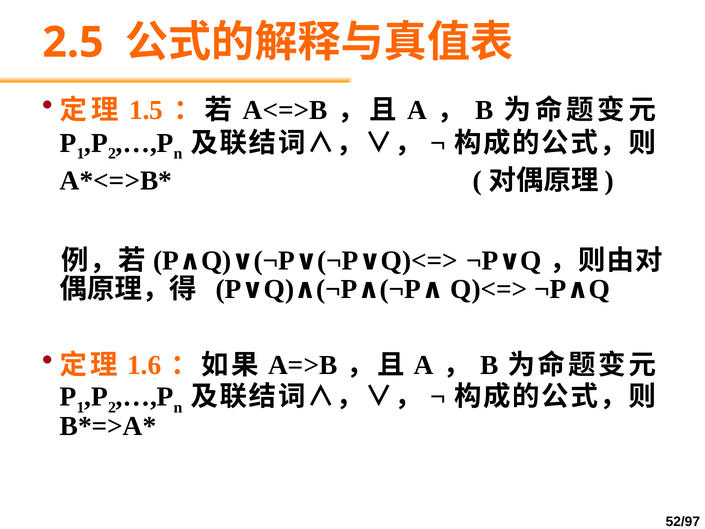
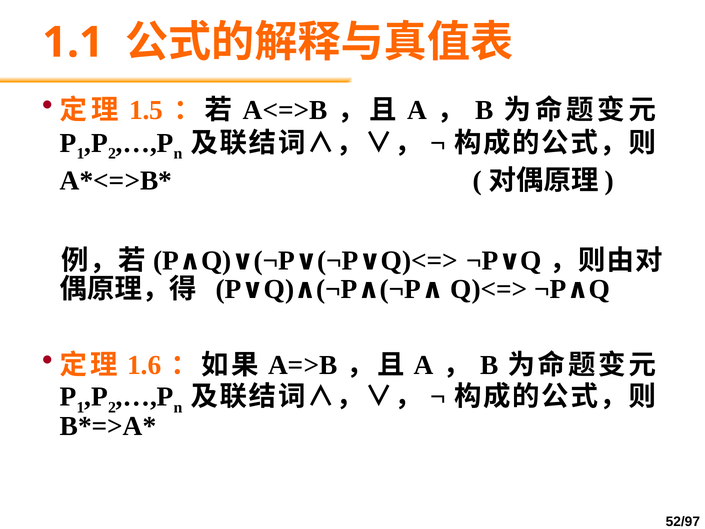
2.5: 2.5 -> 1.1
